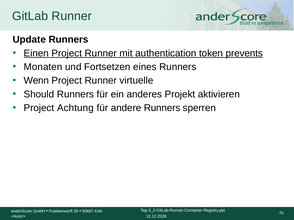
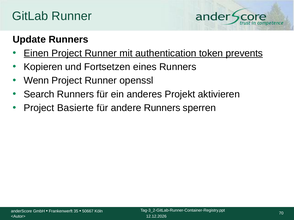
Monaten: Monaten -> Kopieren
virtuelle: virtuelle -> openssl
Should: Should -> Search
Achtung: Achtung -> Basierte
